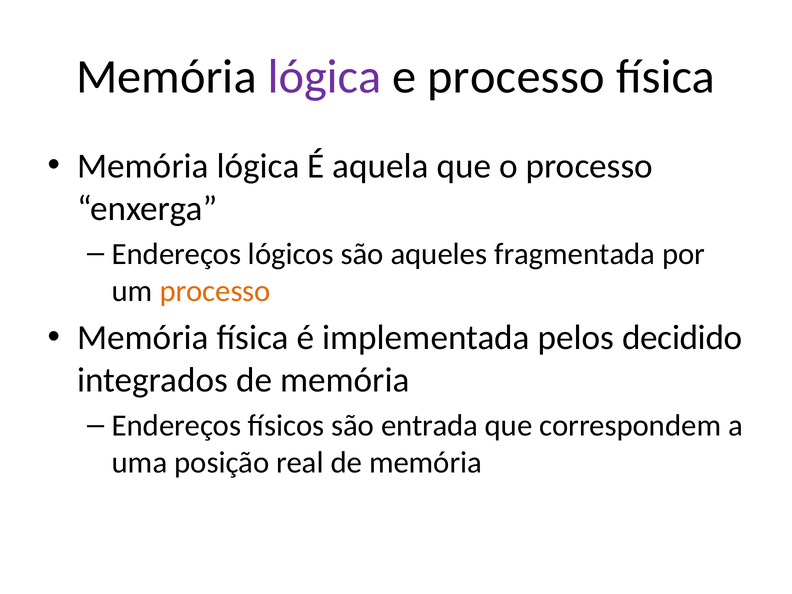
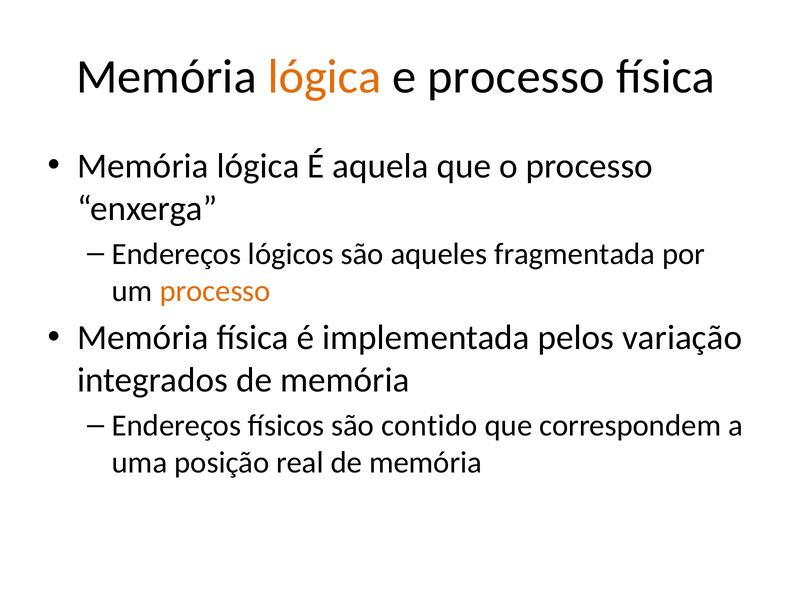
lógica at (325, 77) colour: purple -> orange
decidido: decidido -> variação
entrada: entrada -> contido
